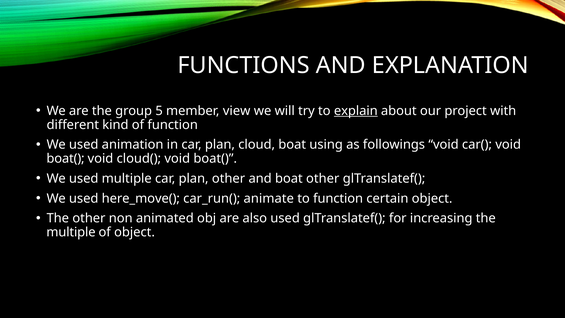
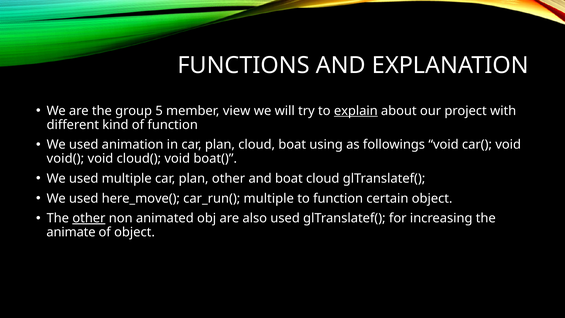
boat( at (66, 159): boat( -> void(
boat other: other -> cloud
car_run( animate: animate -> multiple
other at (89, 218) underline: none -> present
multiple at (71, 232): multiple -> animate
